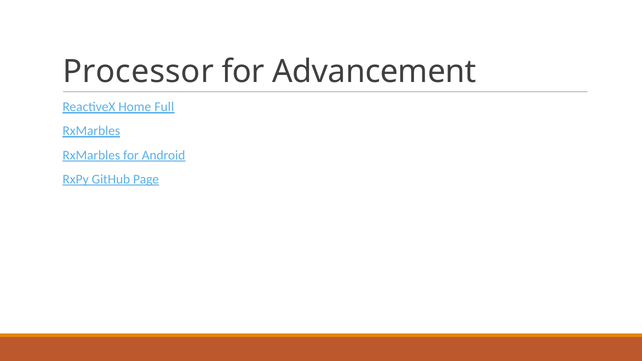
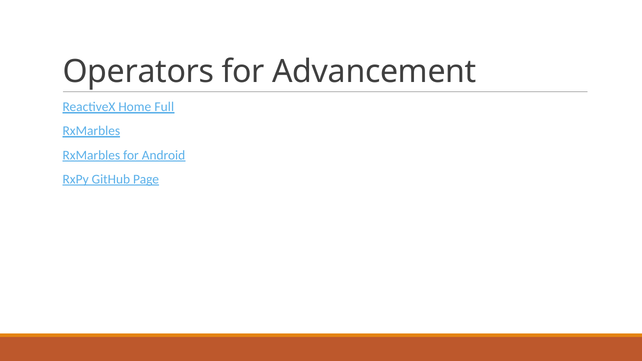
Processor: Processor -> Operators
